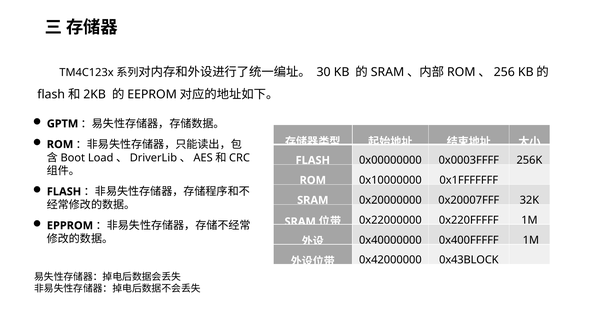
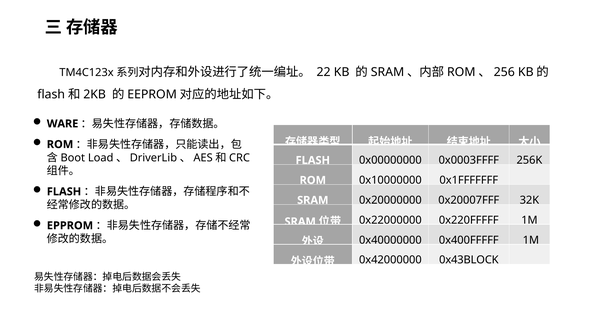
30: 30 -> 22
GPTM: GPTM -> WARE
